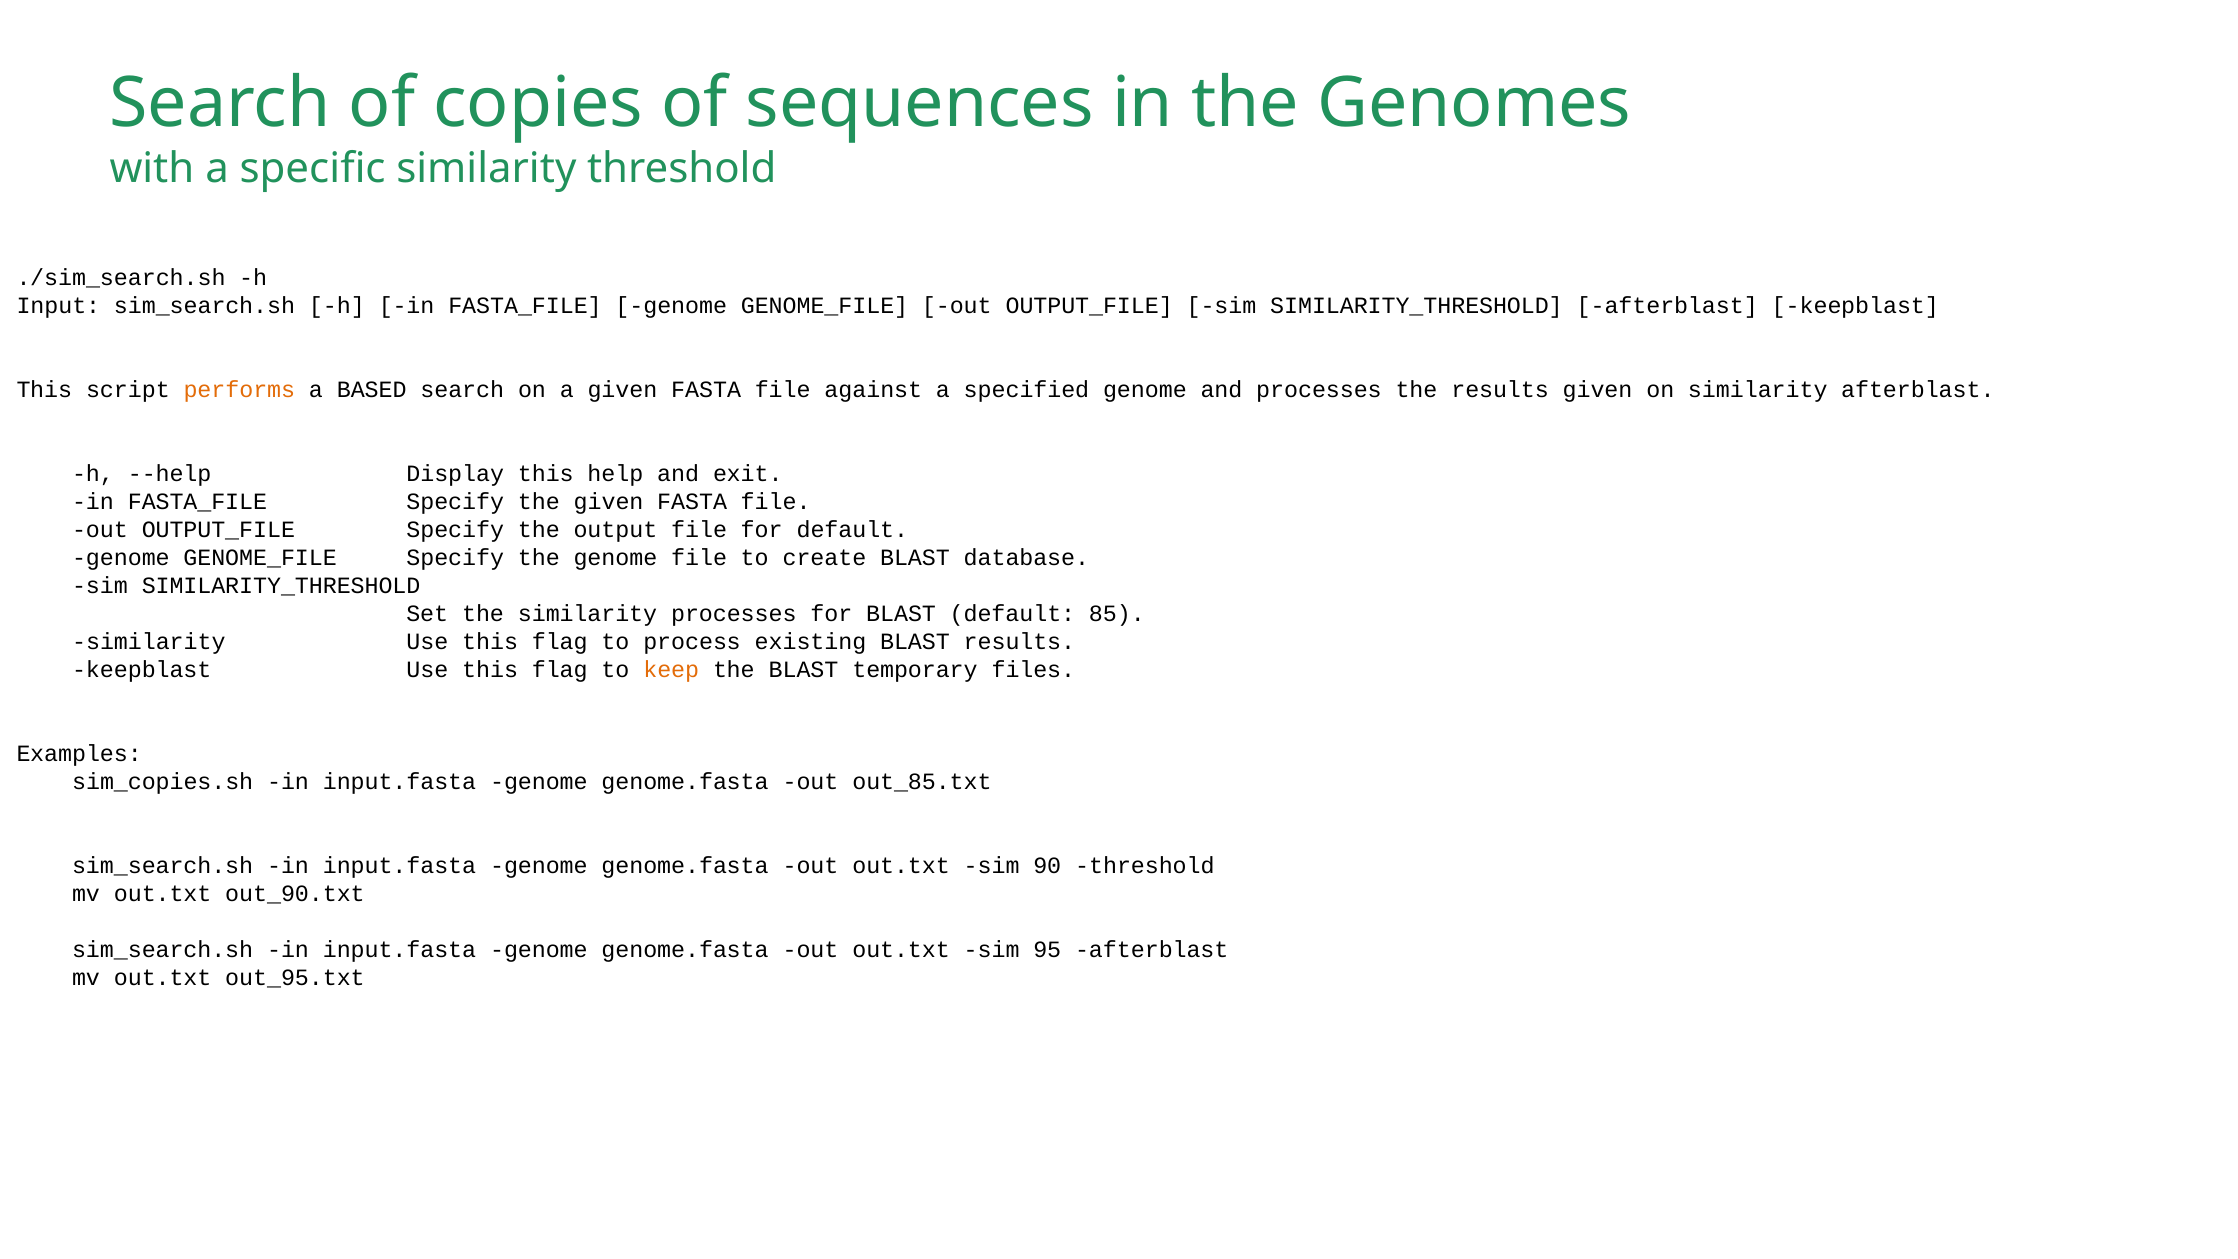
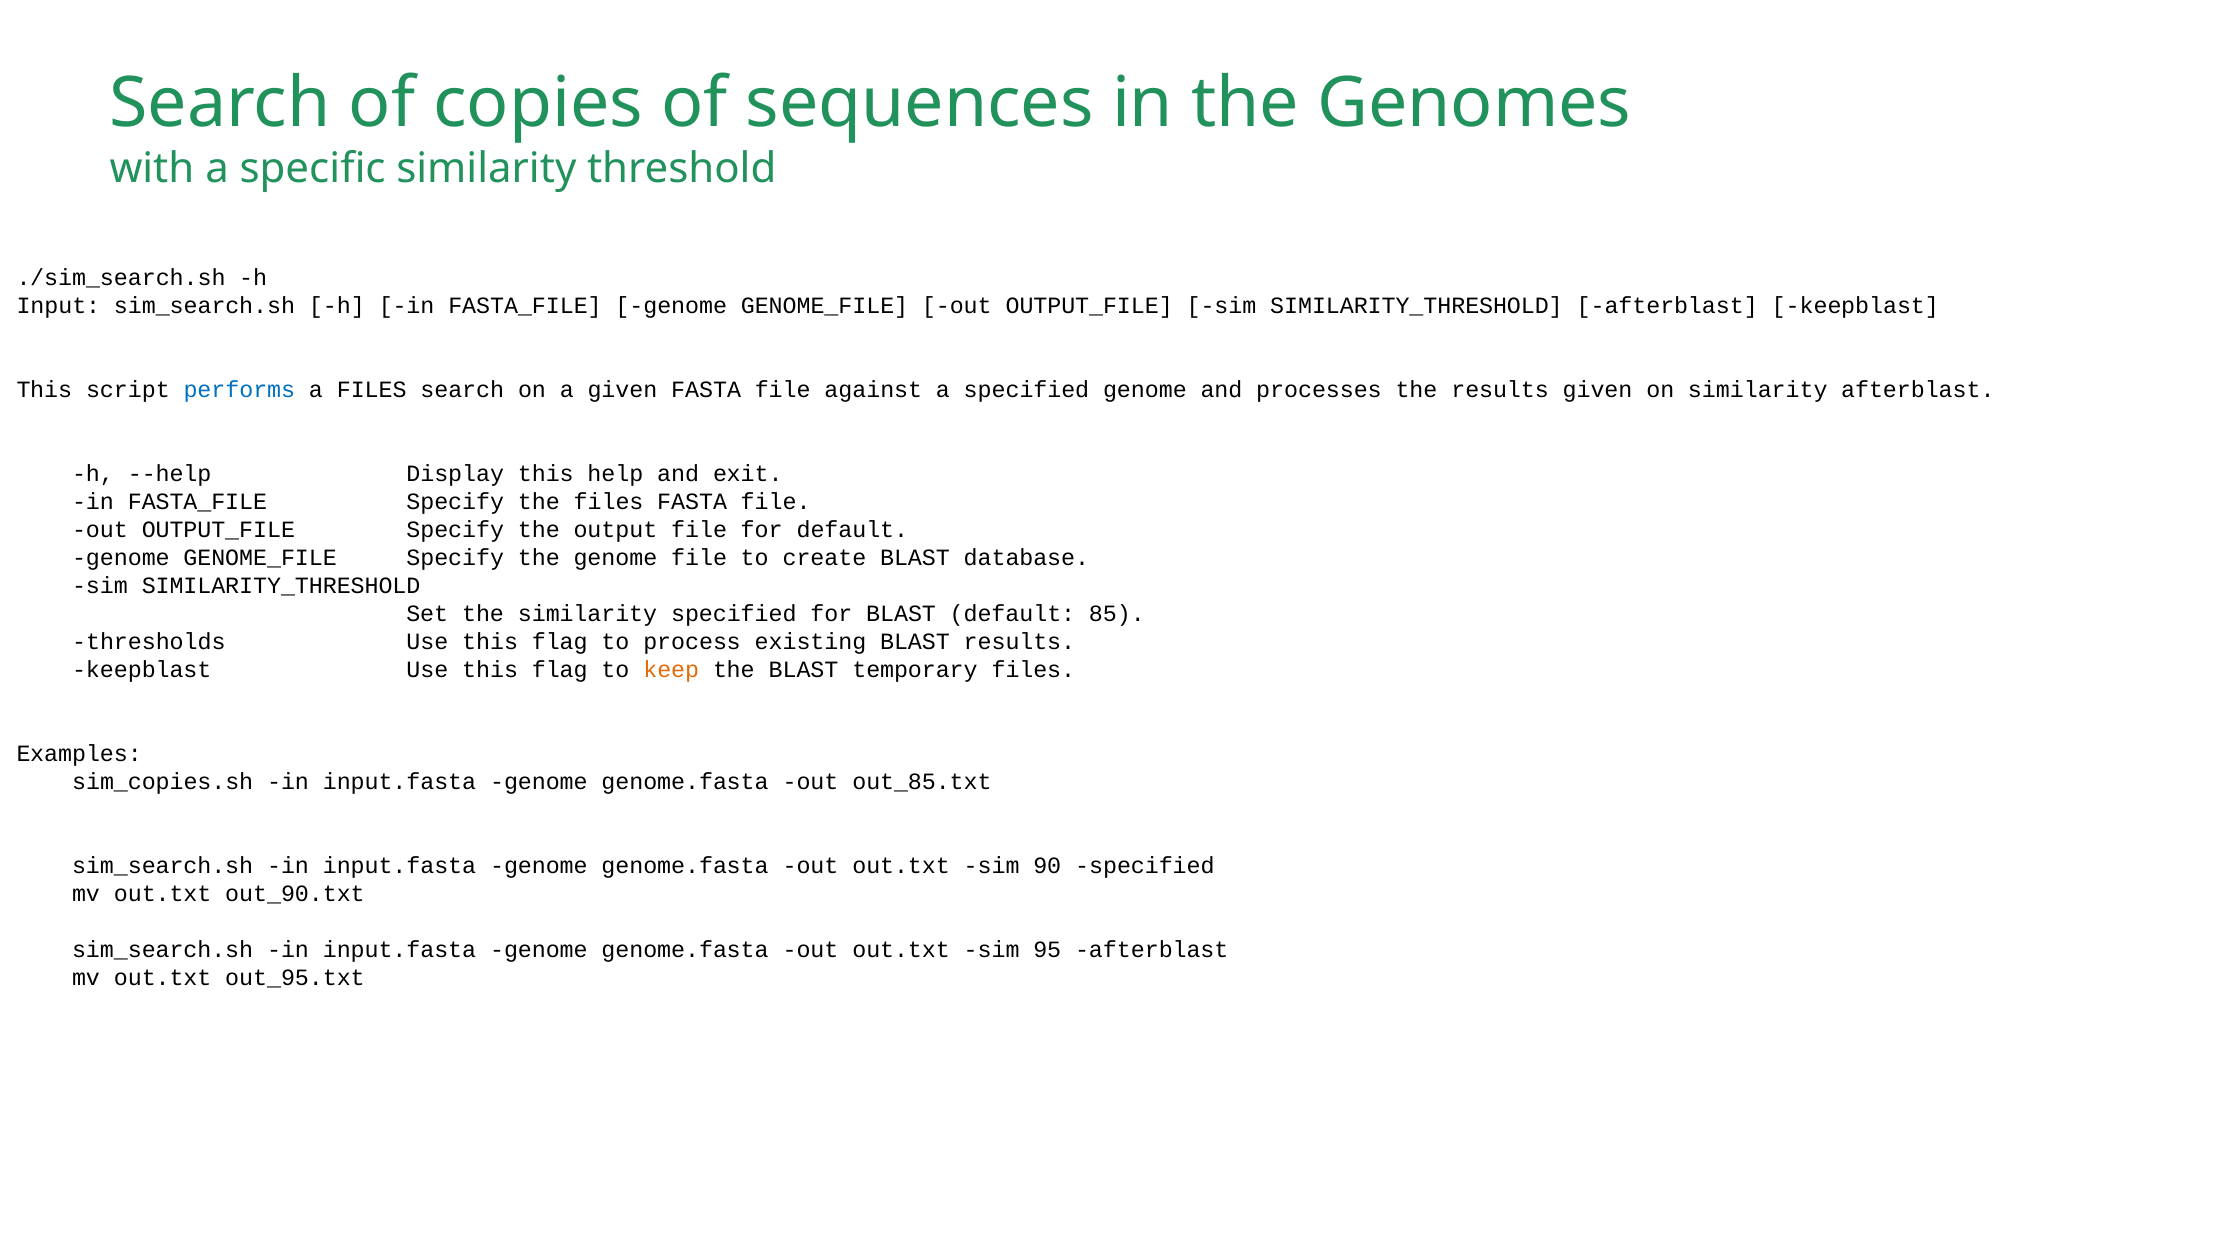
performs colour: orange -> blue
a BASED: BASED -> FILES
the given: given -> files
similarity processes: processes -> specified
similarity at (149, 642): similarity -> thresholds
90 threshold: threshold -> specified
